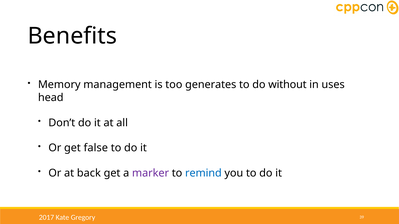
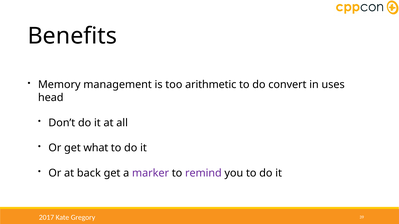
generates: generates -> arithmetic
without: without -> convert
false: false -> what
remind colour: blue -> purple
